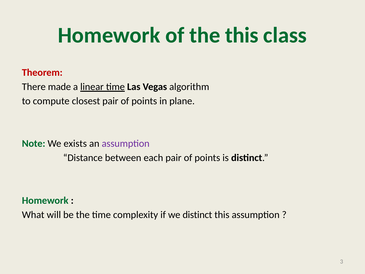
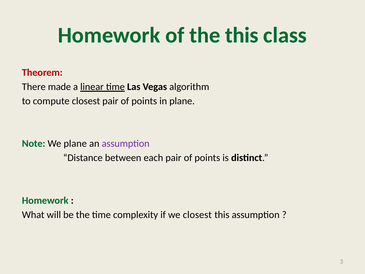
We exists: exists -> plane
we distinct: distinct -> closest
